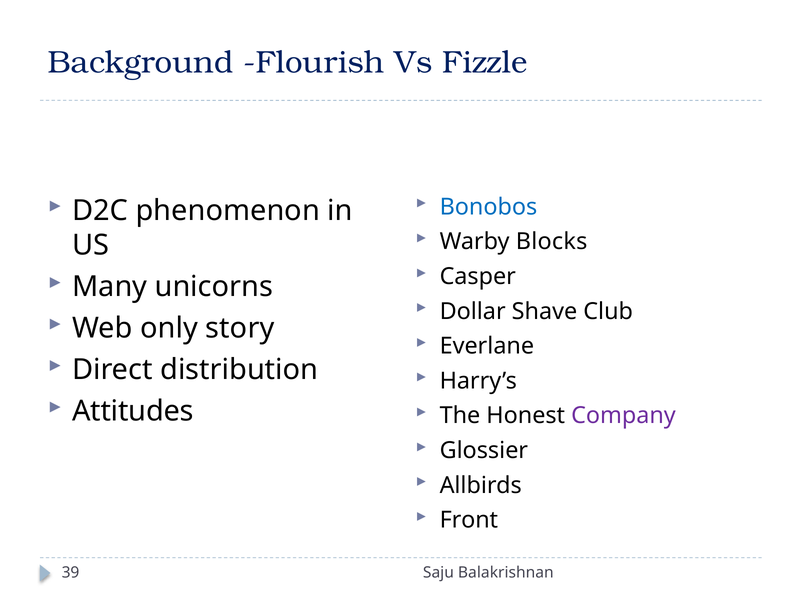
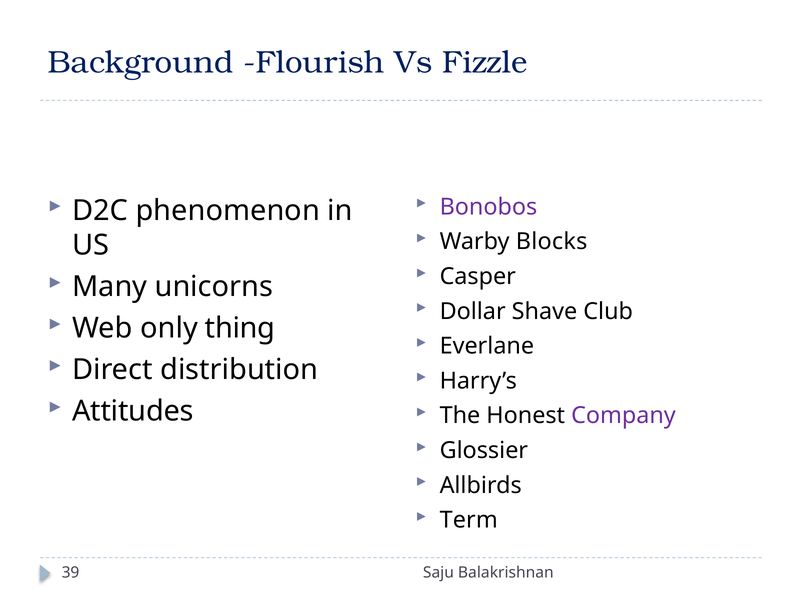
Bonobos colour: blue -> purple
story: story -> thing
Front: Front -> Term
